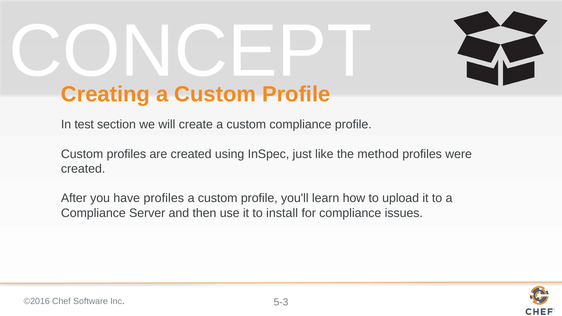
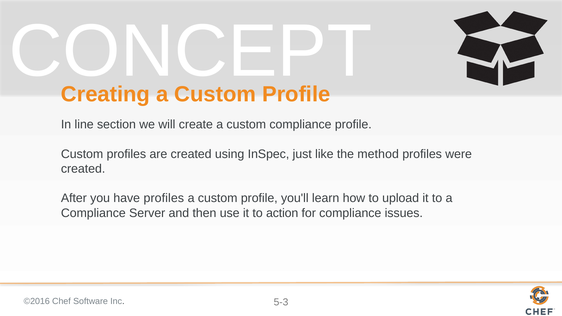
test: test -> line
install: install -> action
